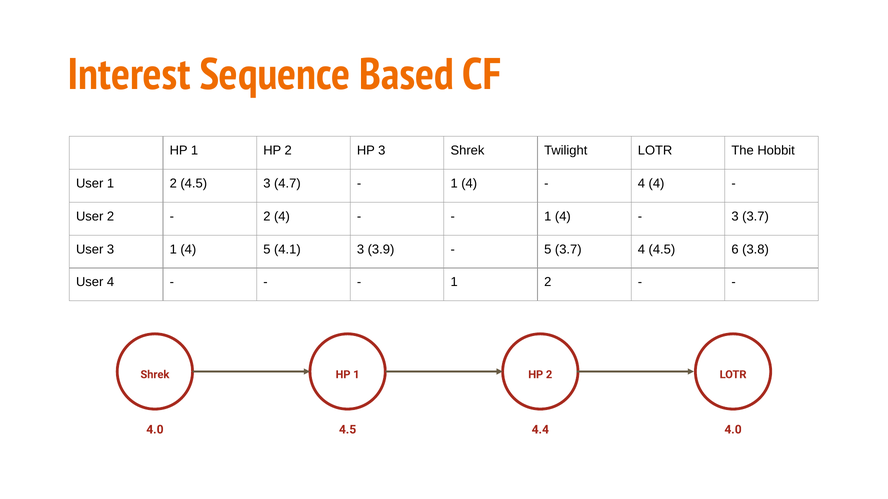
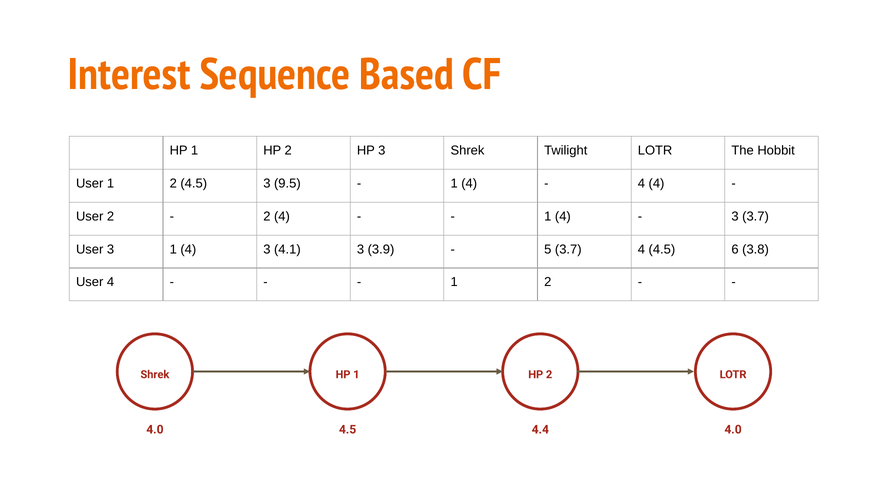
4.7: 4.7 -> 9.5
4 5: 5 -> 3
